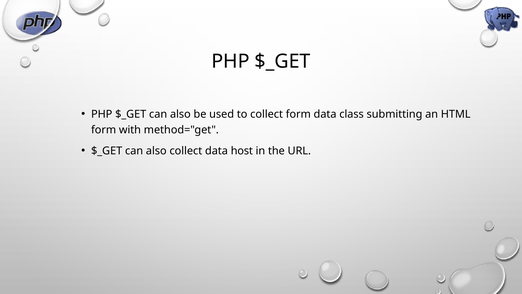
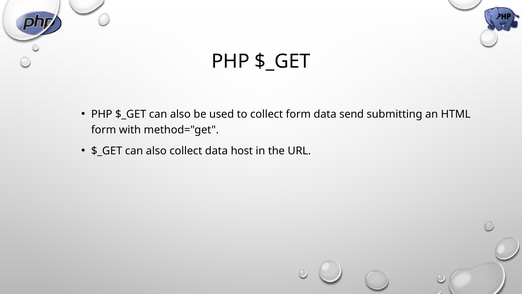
class: class -> send
